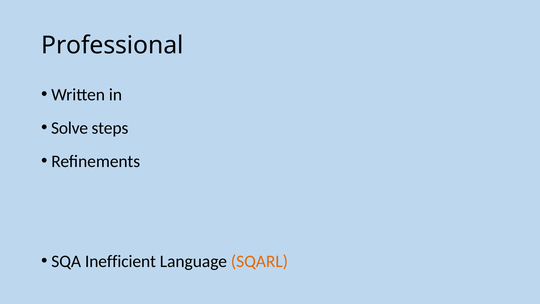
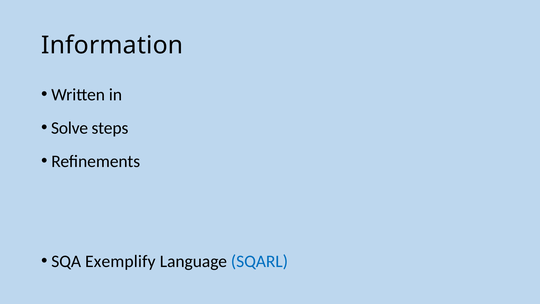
Professional: Professional -> Information
Inefficient: Inefficient -> Exemplify
SQARL colour: orange -> blue
